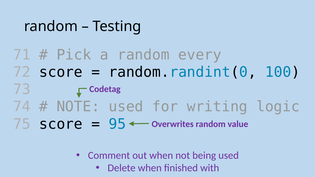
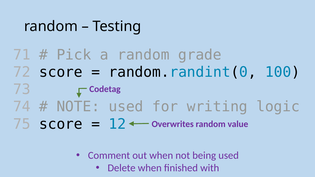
every: every -> grade
95: 95 -> 12
